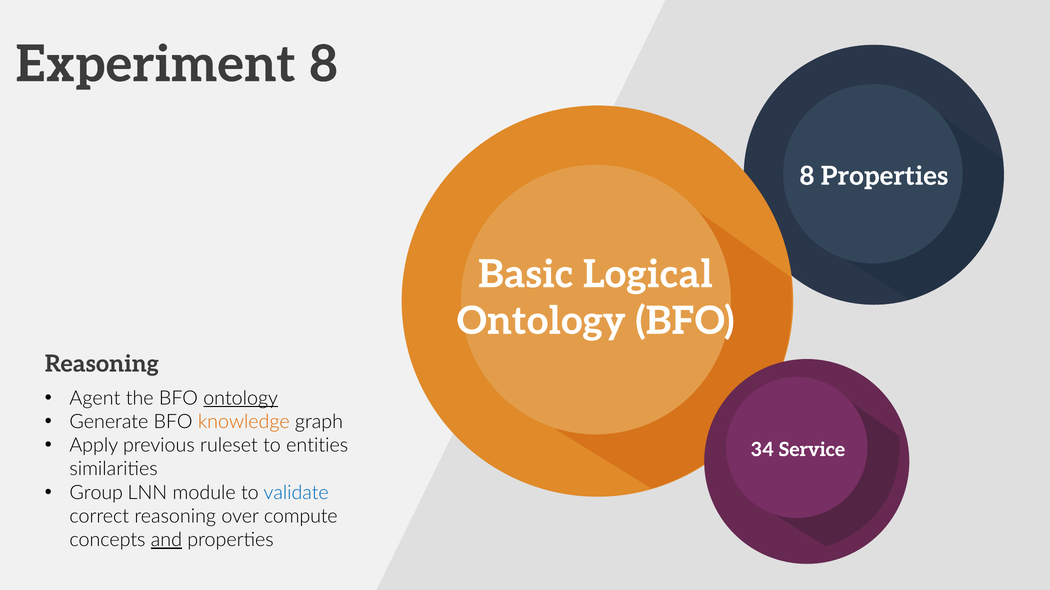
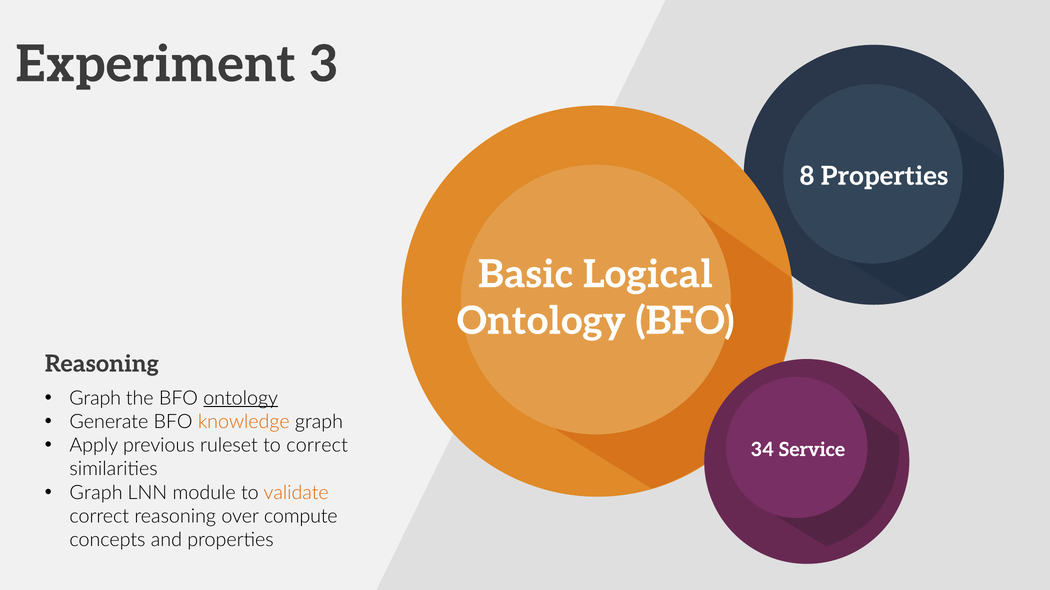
Experiment 8: 8 -> 3
Agent at (95, 399): Agent -> Graph
to entities: entities -> correct
Group at (96, 493): Group -> Graph
validate colour: blue -> orange
and underline: present -> none
